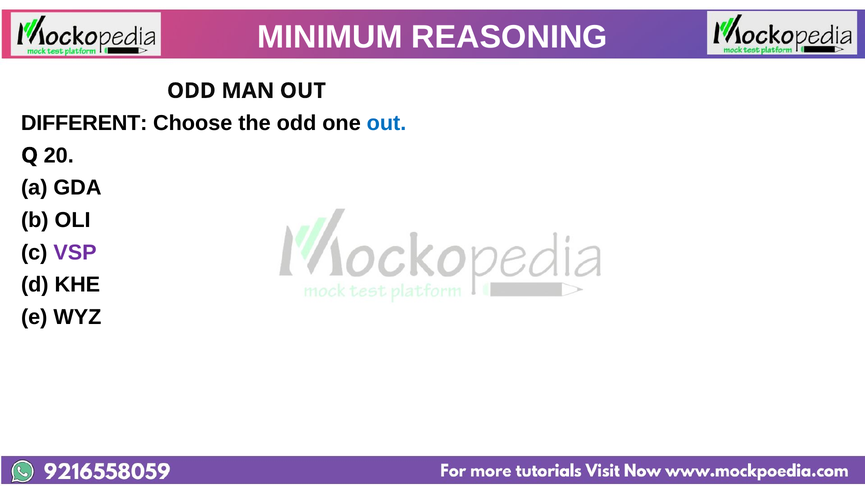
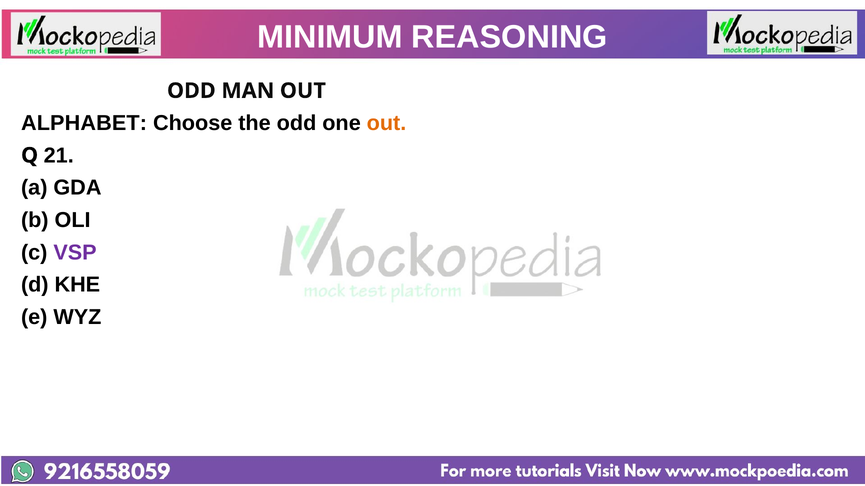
DIFFERENT: DIFFERENT -> ALPHABET
out at (386, 123) colour: blue -> orange
20: 20 -> 21
